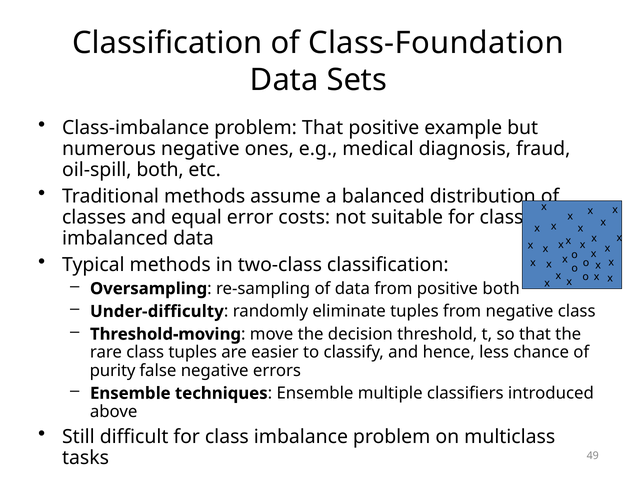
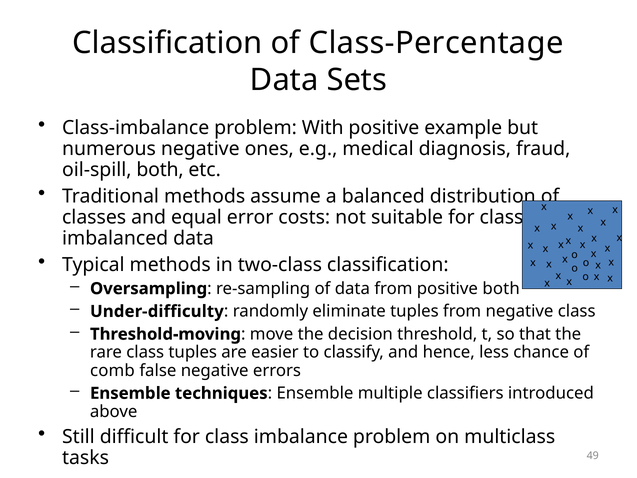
Class-Foundation: Class-Foundation -> Class-Percentage
problem That: That -> With
purity: purity -> comb
